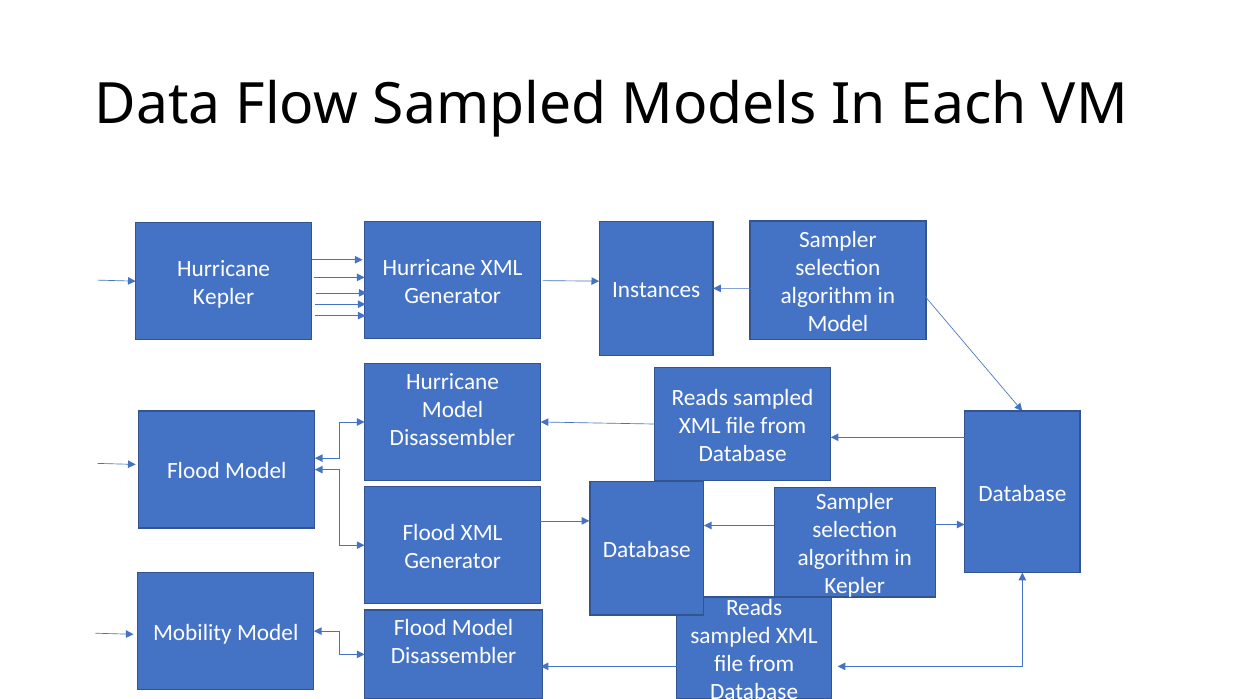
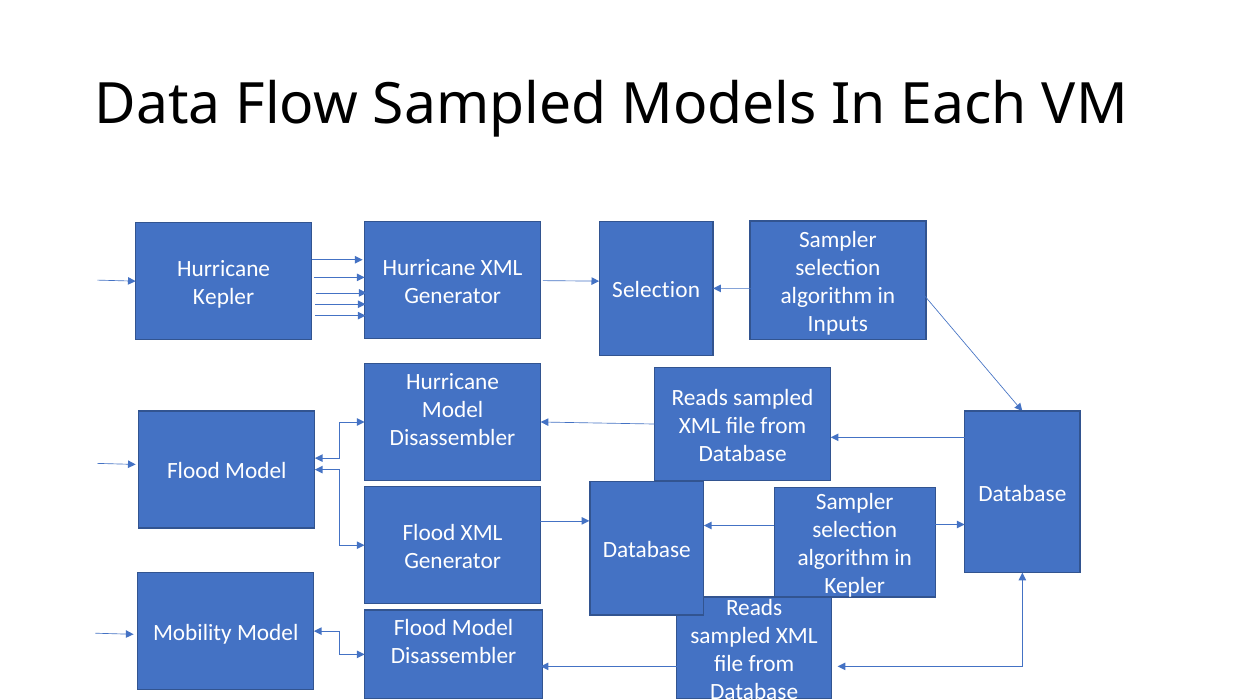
Instances at (656, 290): Instances -> Selection
Model at (838, 324): Model -> Inputs
